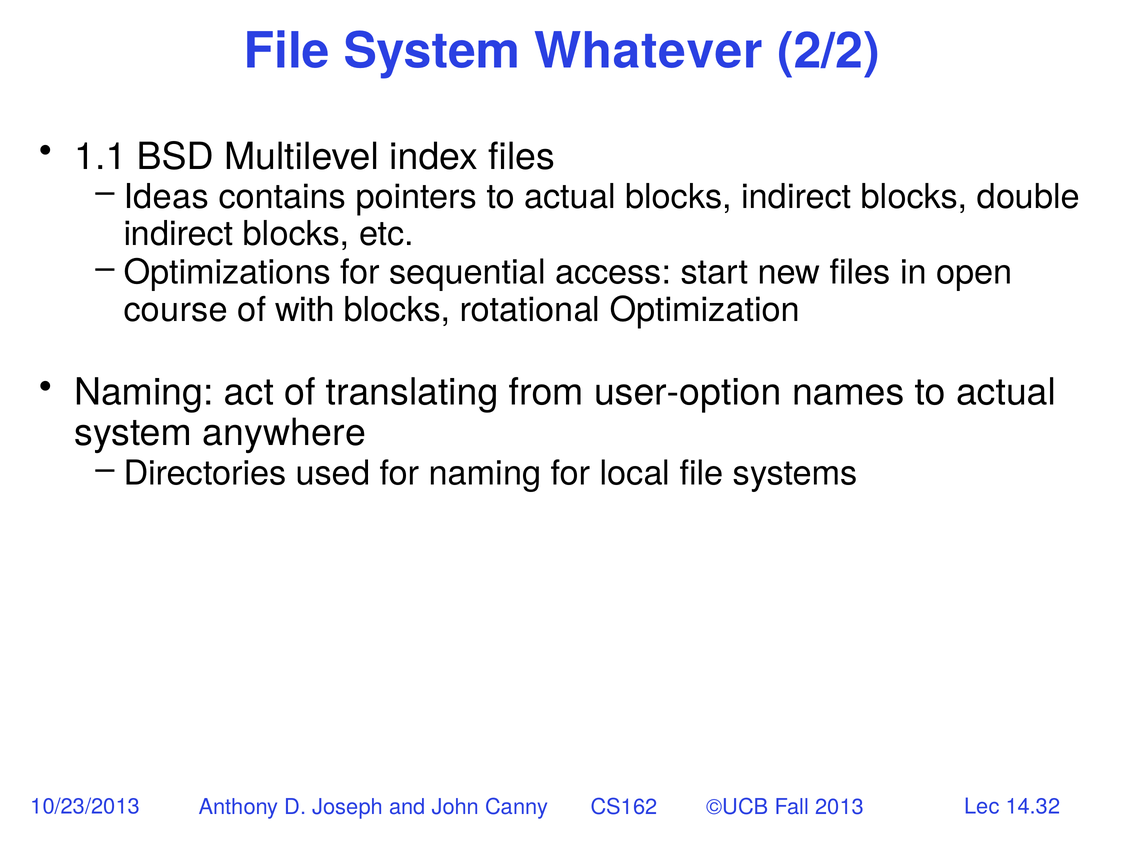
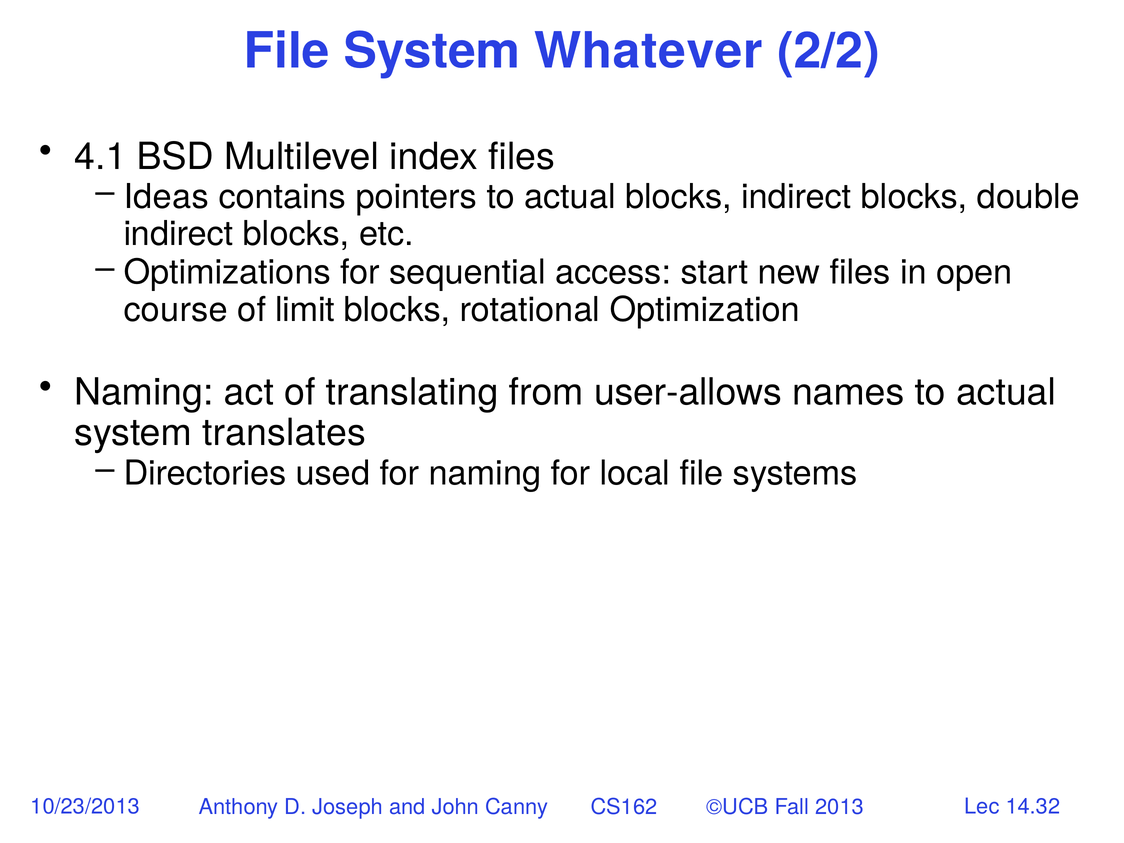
1.1: 1.1 -> 4.1
with: with -> limit
user-option: user-option -> user-allows
anywhere: anywhere -> translates
